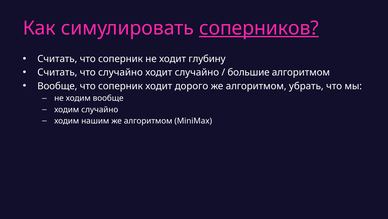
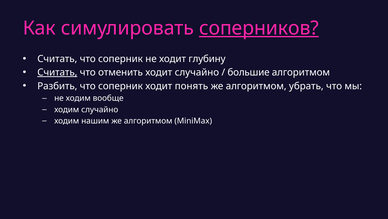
Считать at (57, 72) underline: none -> present
что случайно: случайно -> отменить
Вообще at (57, 86): Вообще -> Разбить
дорого: дорого -> понять
